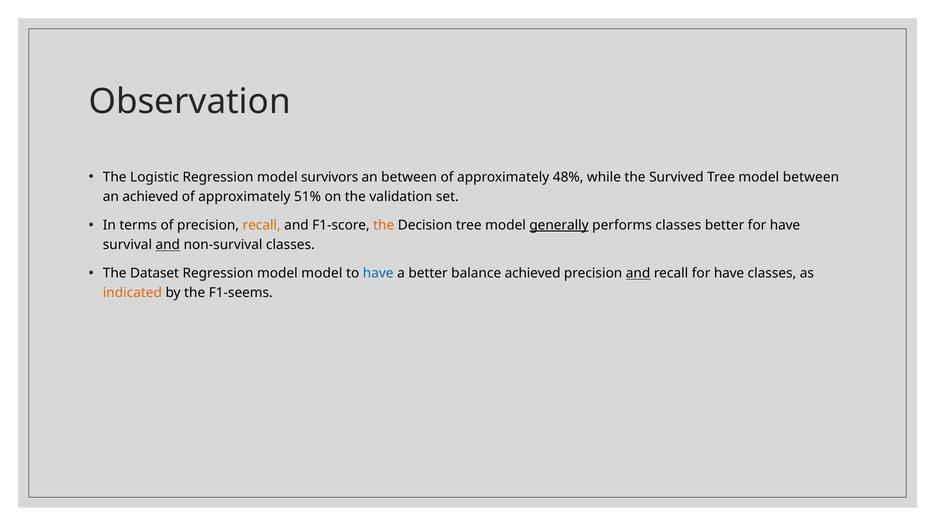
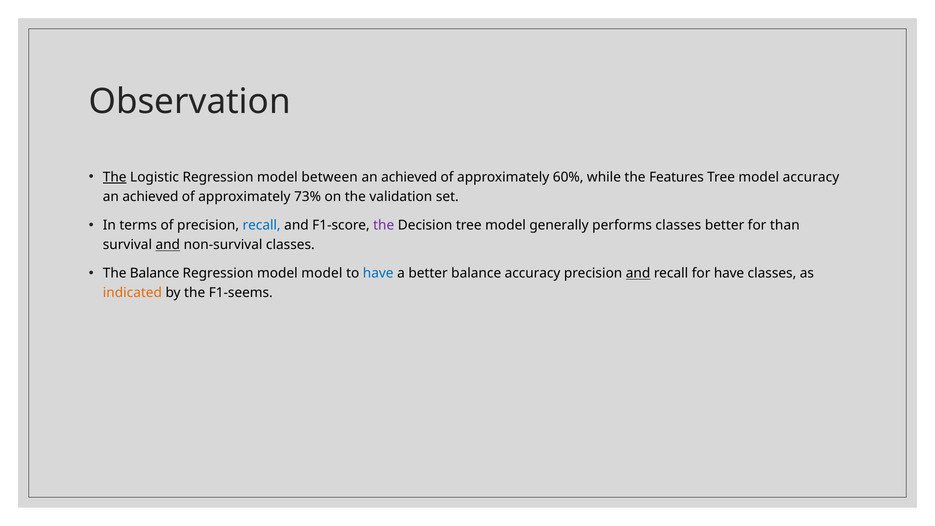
The at (115, 177) underline: none -> present
survivors: survivors -> between
between at (409, 177): between -> achieved
48%: 48% -> 60%
Survived: Survived -> Features
model between: between -> accuracy
51%: 51% -> 73%
recall at (262, 225) colour: orange -> blue
the at (384, 225) colour: orange -> purple
generally underline: present -> none
better for have: have -> than
The Dataset: Dataset -> Balance
balance achieved: achieved -> accuracy
